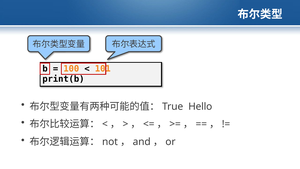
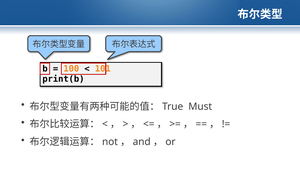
Hello: Hello -> Must
